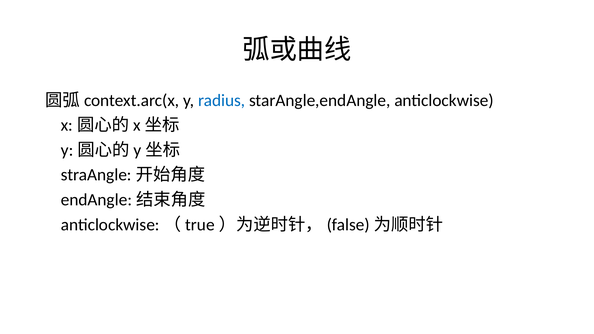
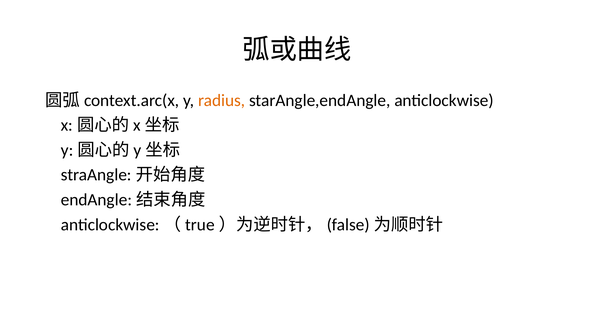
radius colour: blue -> orange
